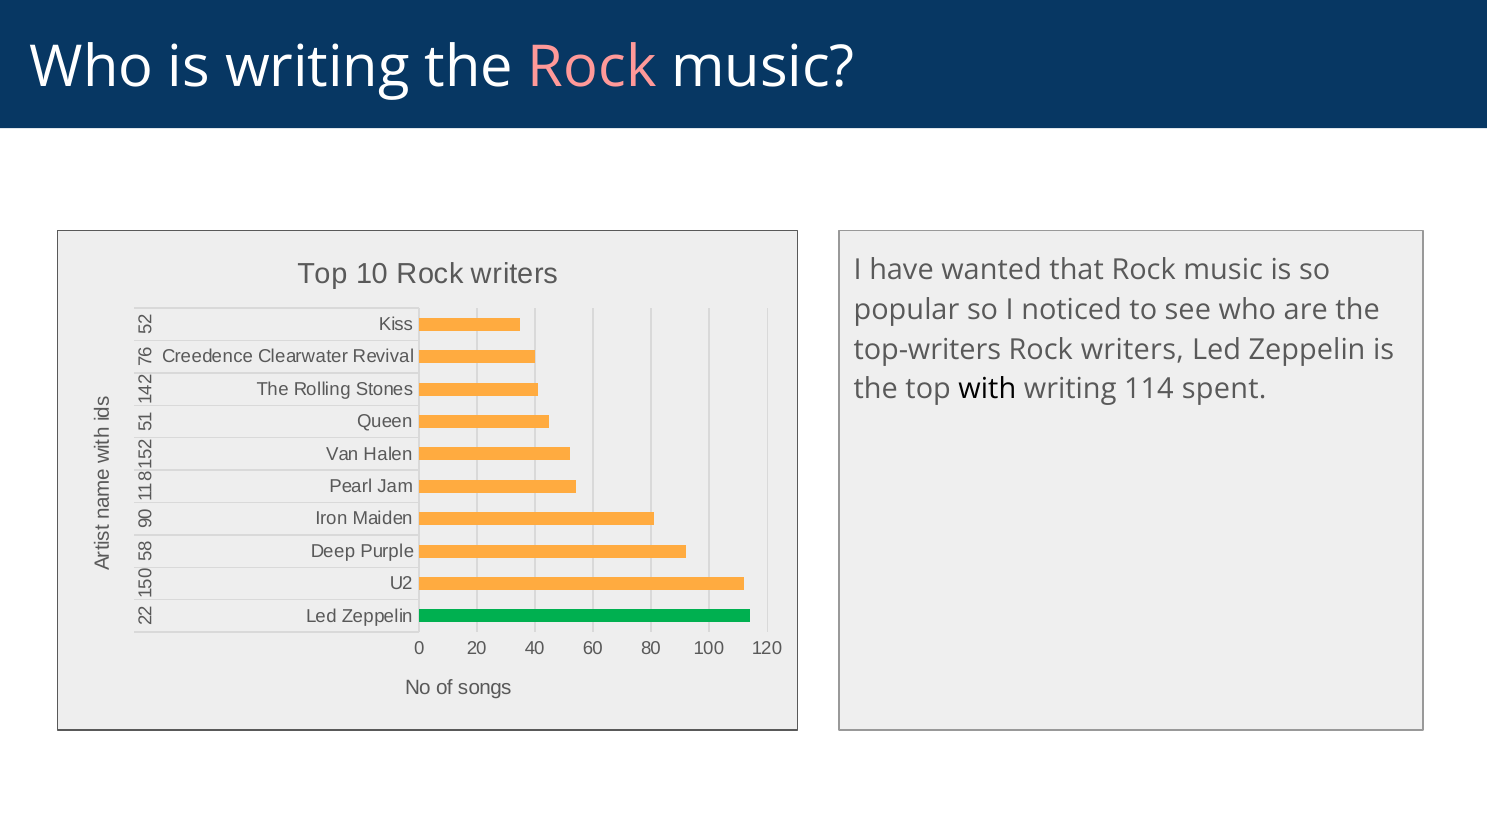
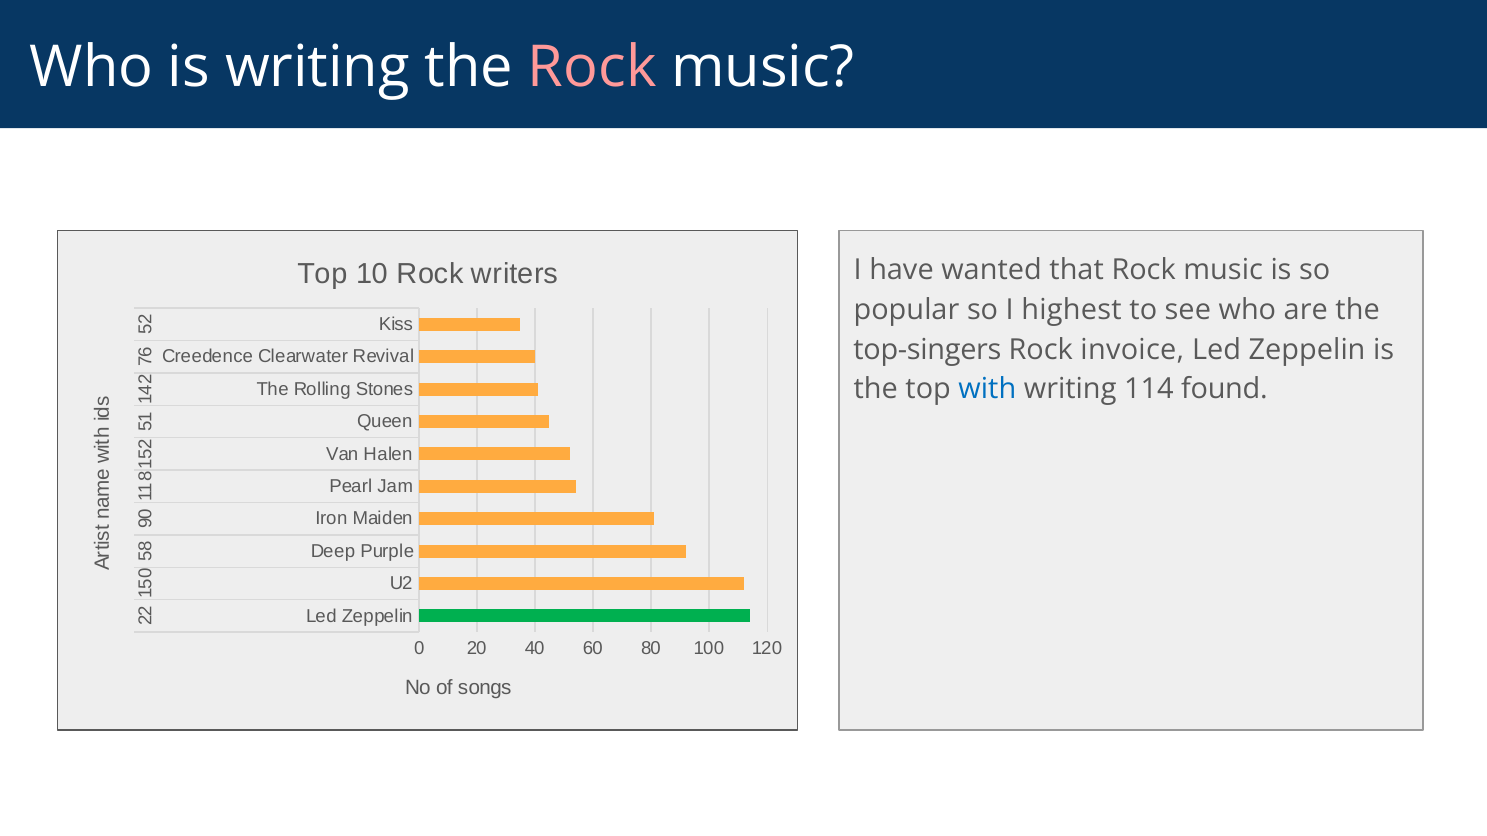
noticed: noticed -> highest
top-writers: top-writers -> top-singers
writers at (1132, 350): writers -> invoice
with colour: black -> blue
spent: spent -> found
